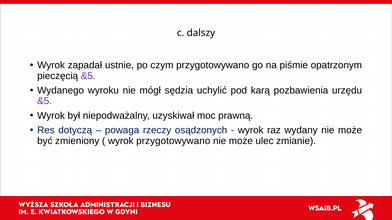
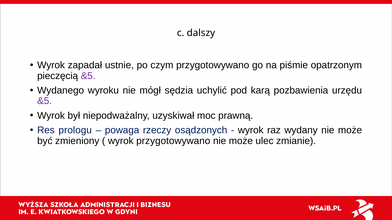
dotyczą: dotyczą -> prologu
